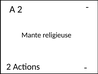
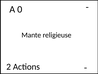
A 2: 2 -> 0
